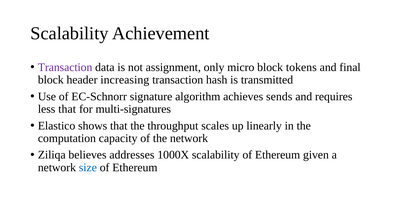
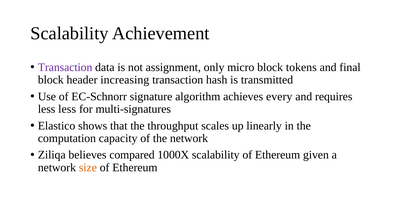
sends: sends -> every
less that: that -> less
addresses: addresses -> compared
size colour: blue -> orange
